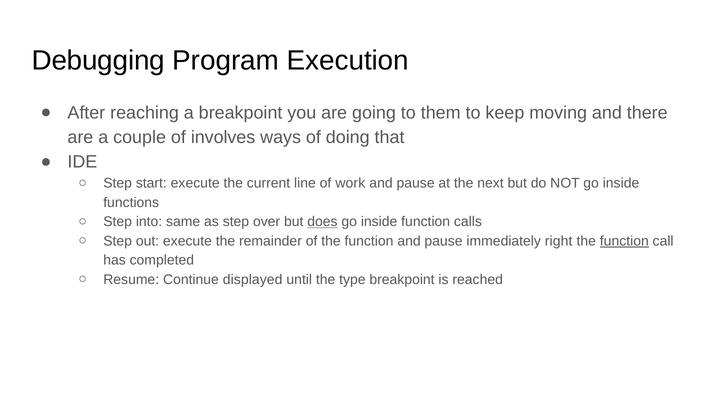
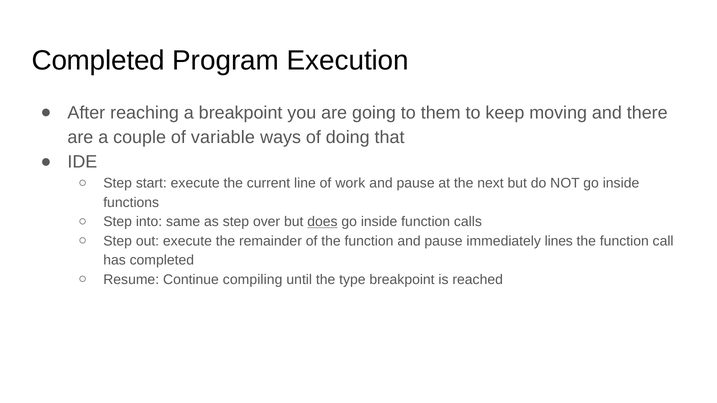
Debugging at (98, 61): Debugging -> Completed
involves: involves -> variable
right: right -> lines
function at (624, 241) underline: present -> none
displayed: displayed -> compiling
